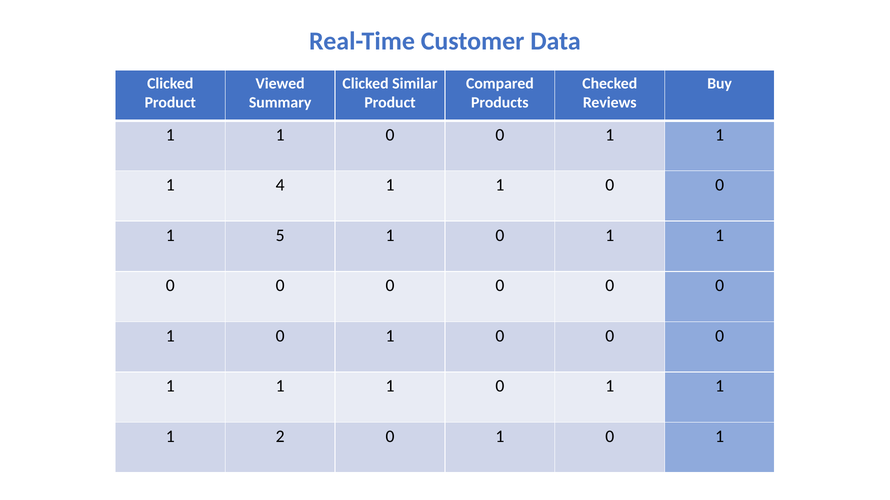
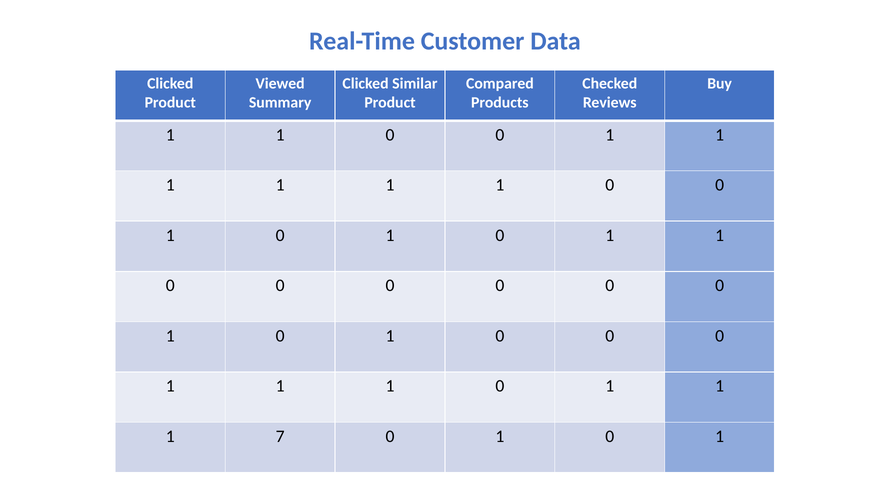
4 at (280, 185): 4 -> 1
5 at (280, 236): 5 -> 0
2: 2 -> 7
